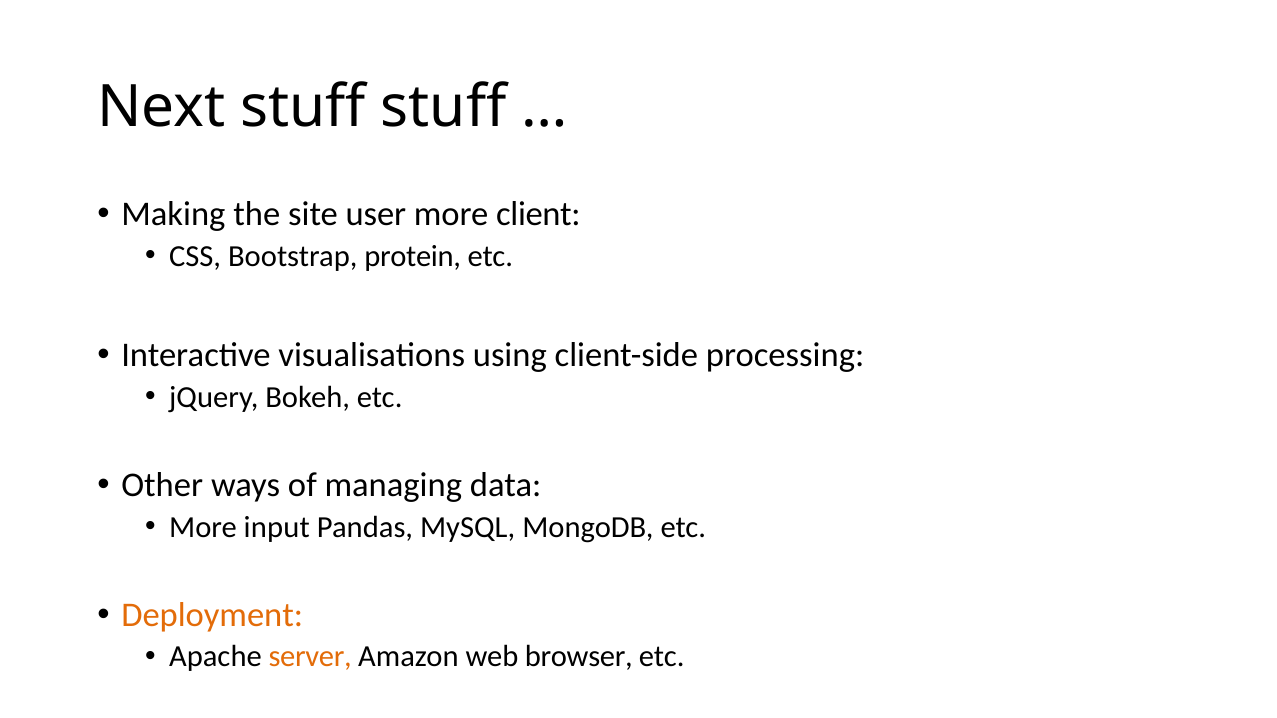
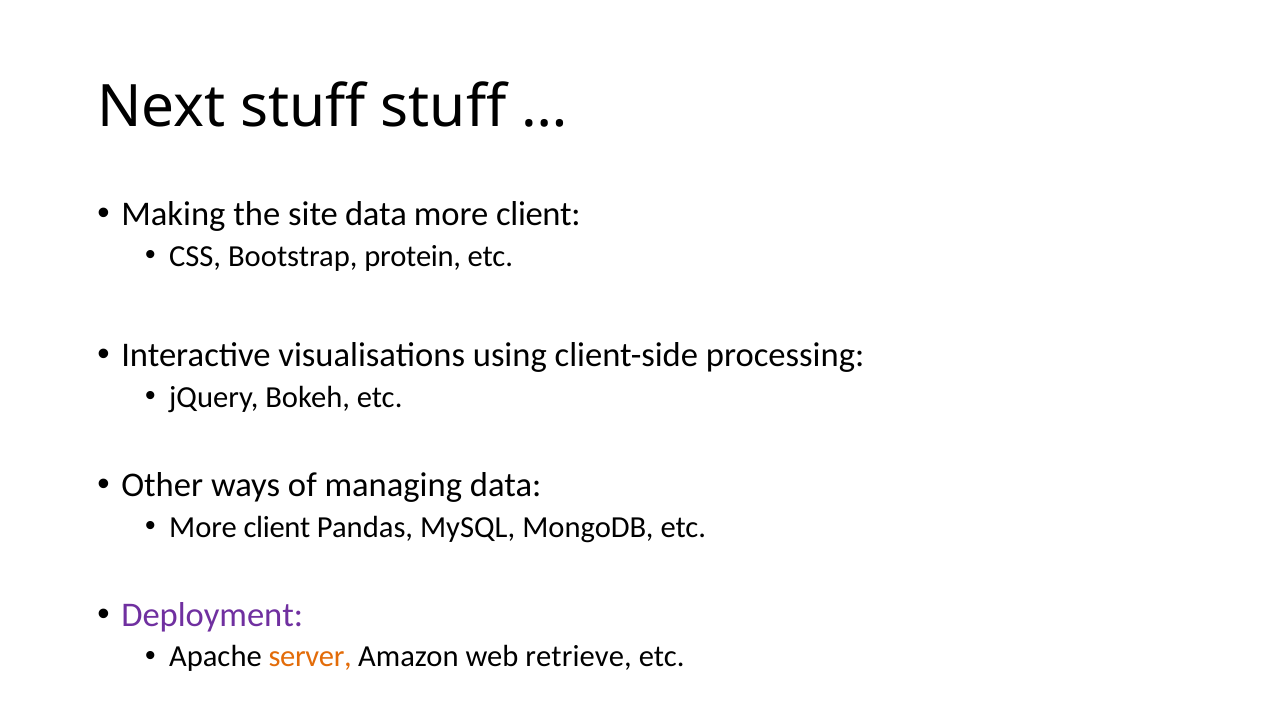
site user: user -> data
input at (277, 527): input -> client
Deployment colour: orange -> purple
browser: browser -> retrieve
